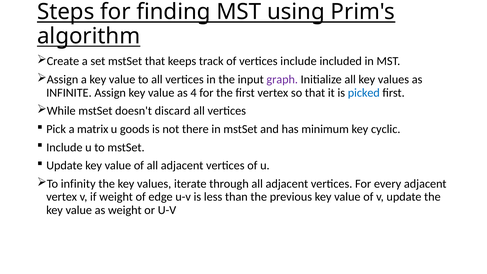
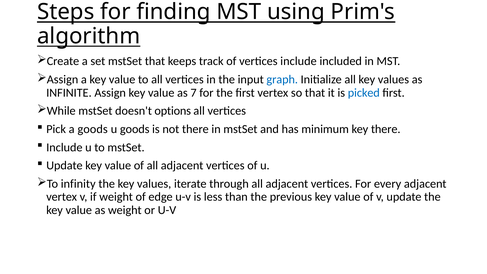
graph colour: purple -> blue
4: 4 -> 7
discard: discard -> options
a matrix: matrix -> goods
key cyclic: cyclic -> there
